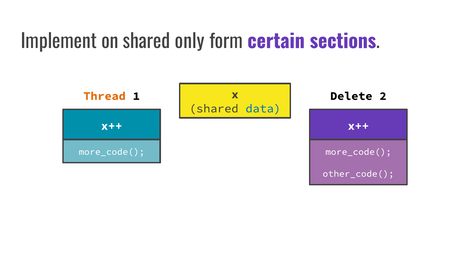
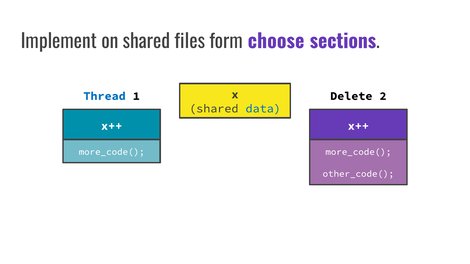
only: only -> files
certain: certain -> choose
Thread colour: orange -> blue
